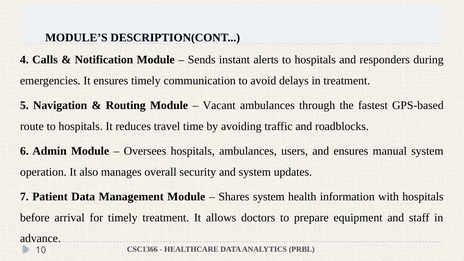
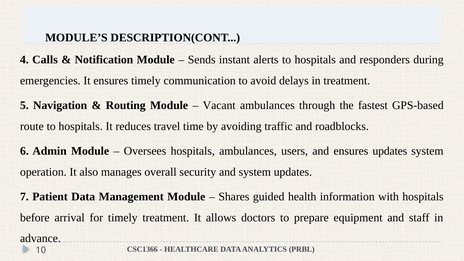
ensures manual: manual -> updates
Shares system: system -> guided
